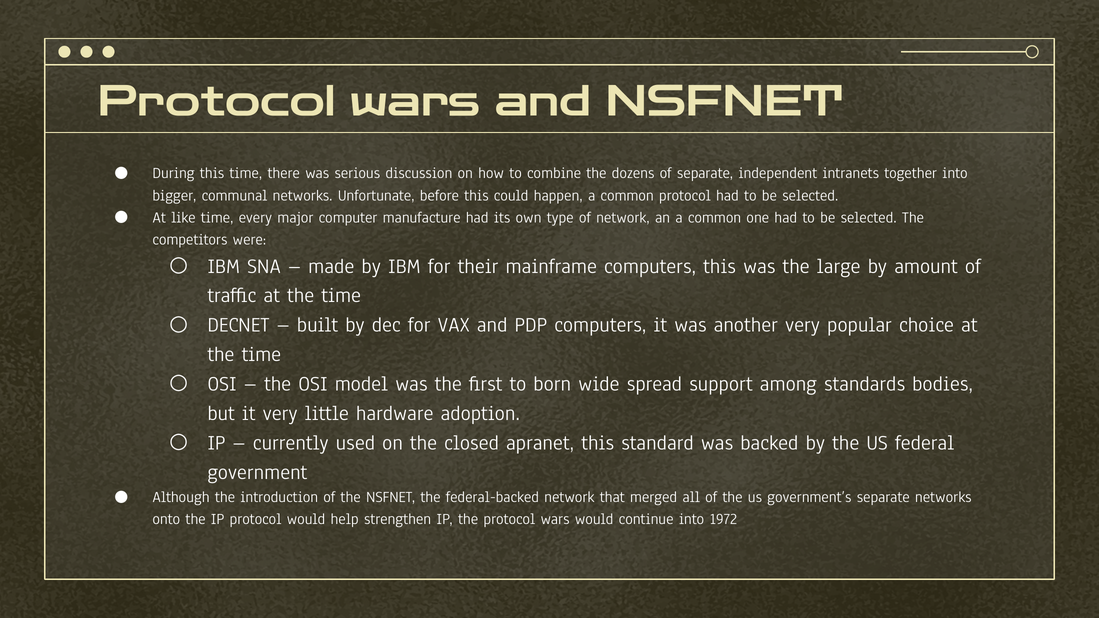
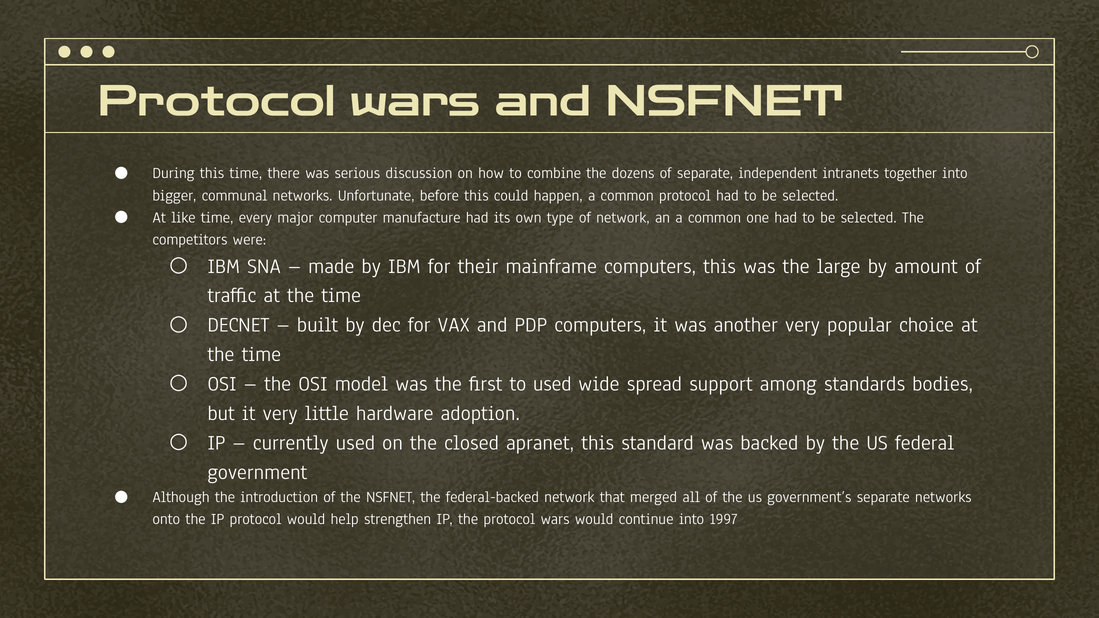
to born: born -> used
1972: 1972 -> 1997
